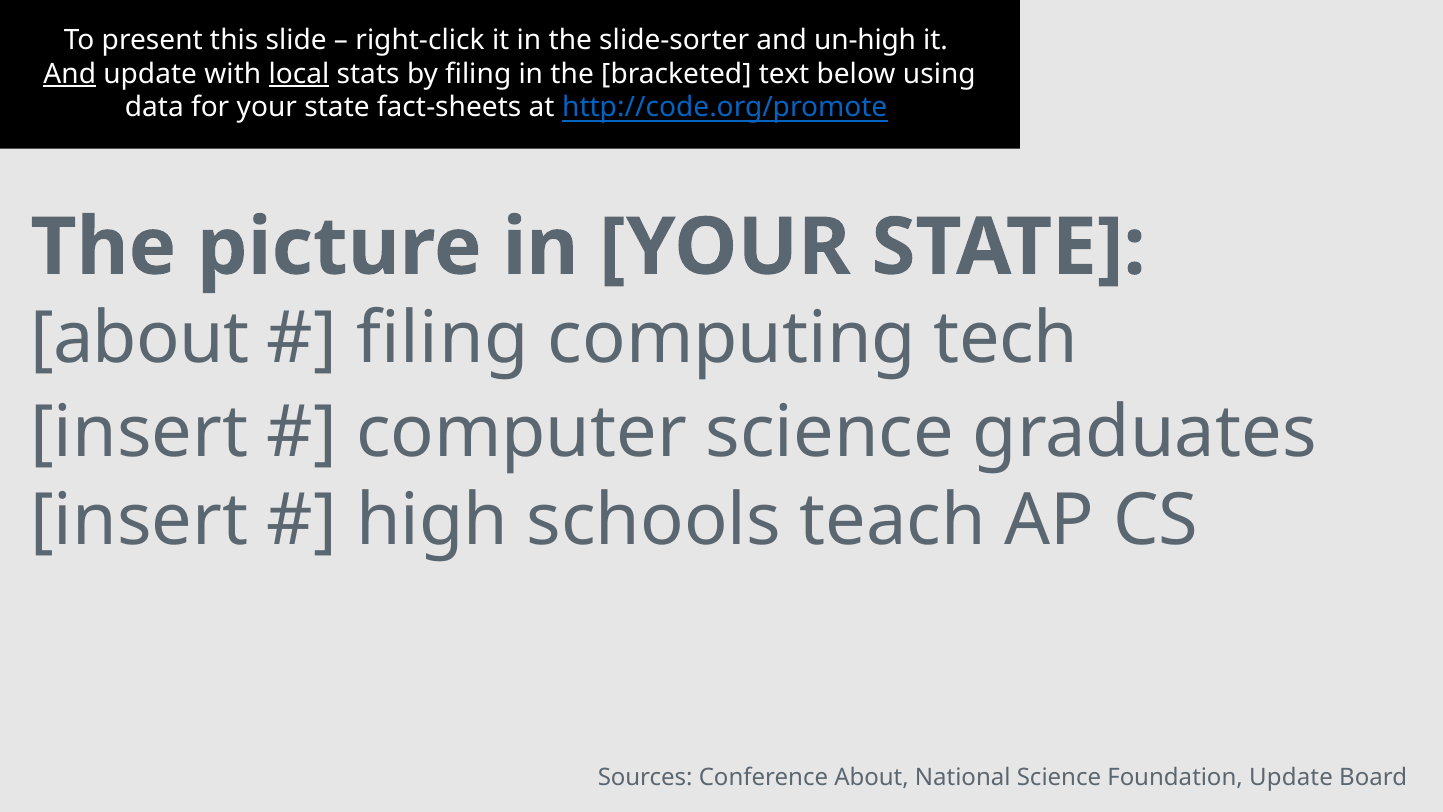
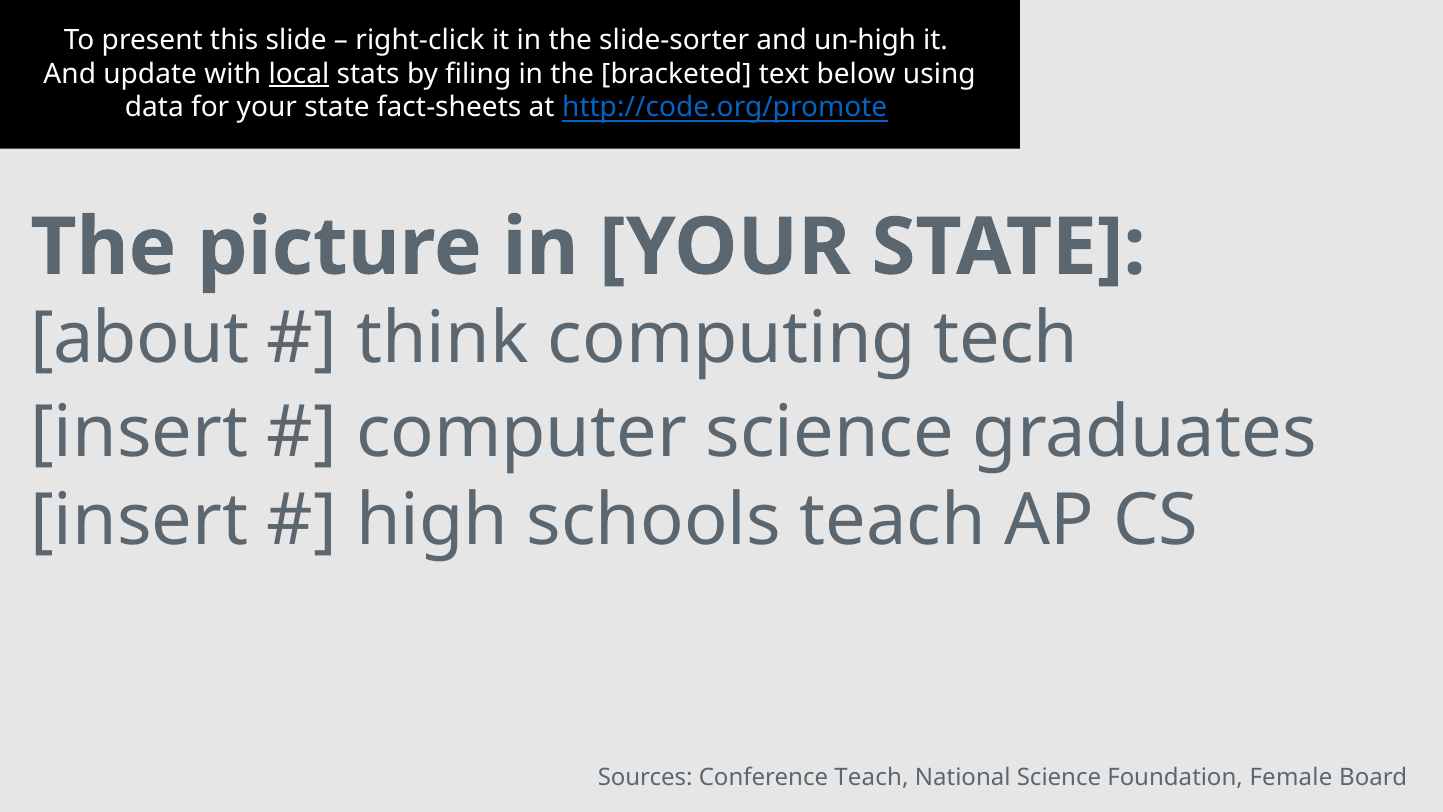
And at (70, 74) underline: present -> none
filing at (442, 338): filing -> think
Conference About: About -> Teach
Foundation Update: Update -> Female
